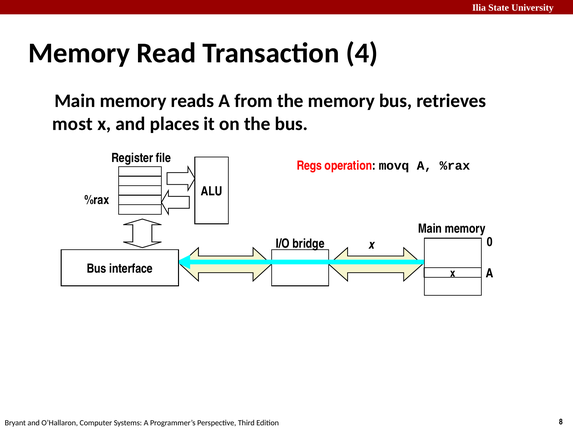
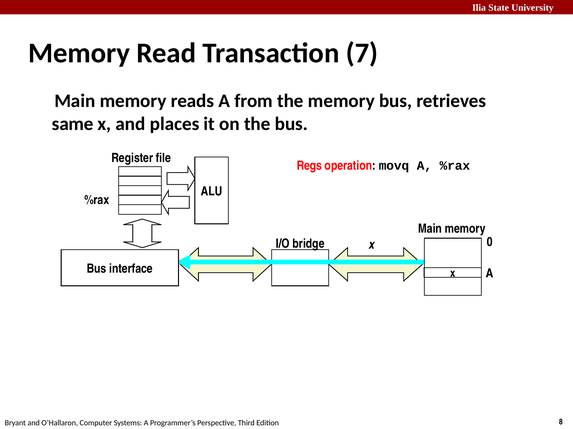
4: 4 -> 7
most: most -> same
